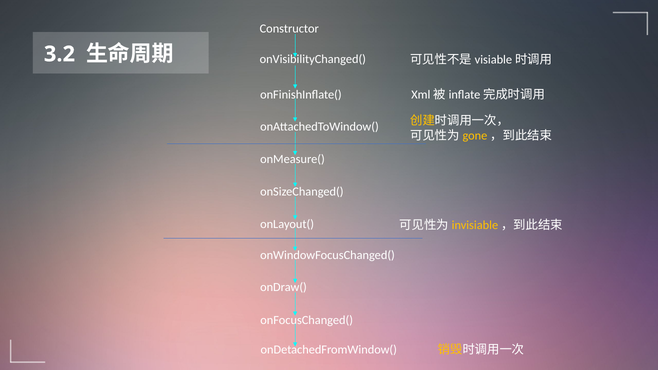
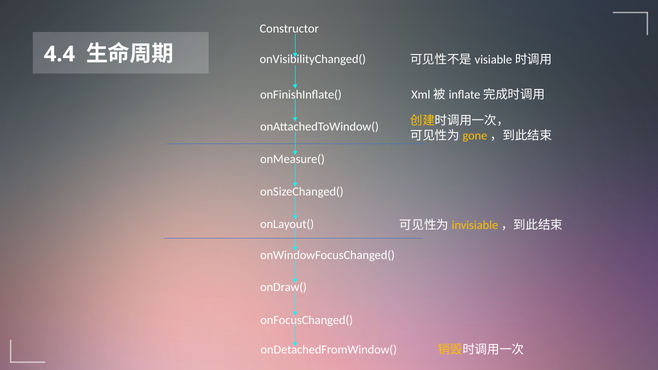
3.2: 3.2 -> 4.4
